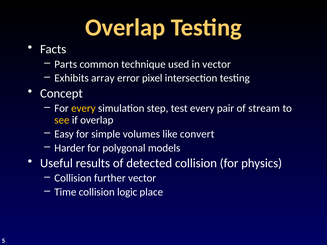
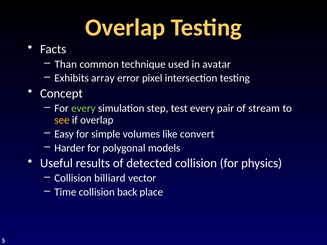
Parts: Parts -> Than
in vector: vector -> avatar
every at (83, 108) colour: yellow -> light green
further: further -> billiard
logic: logic -> back
